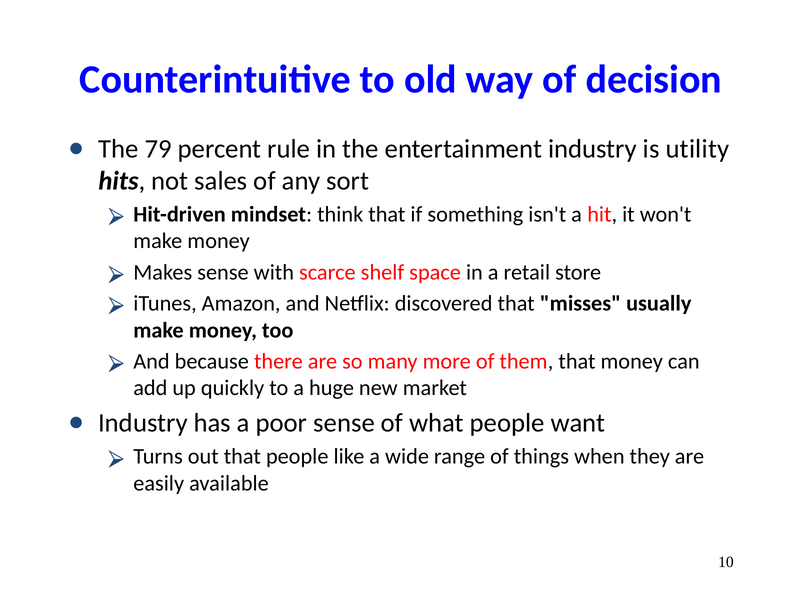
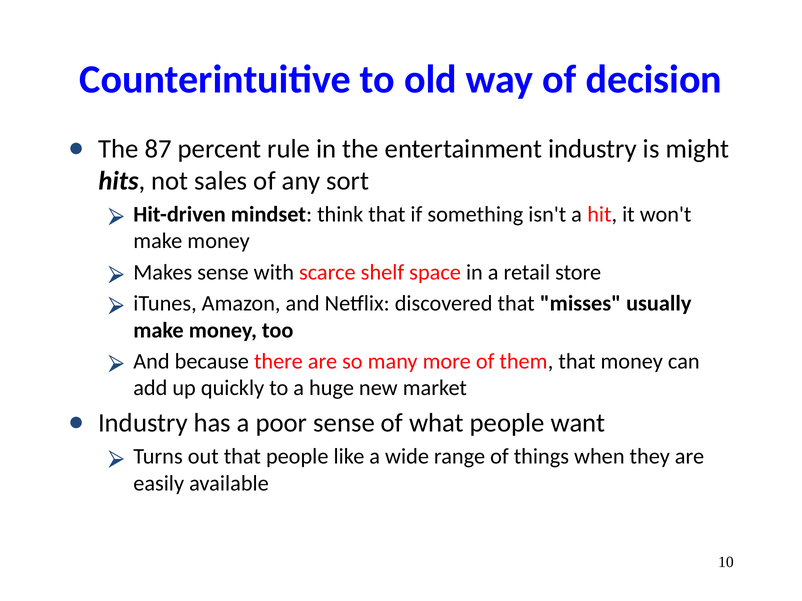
79: 79 -> 87
utility: utility -> might
